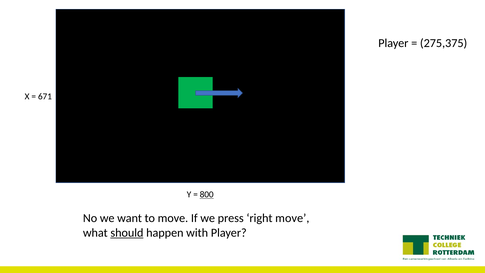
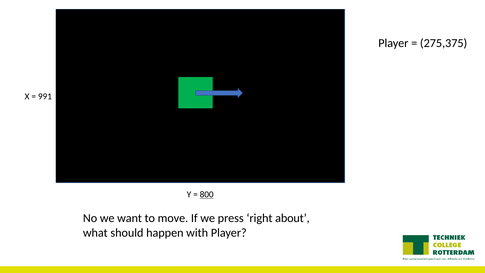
671: 671 -> 991
right move: move -> about
should underline: present -> none
